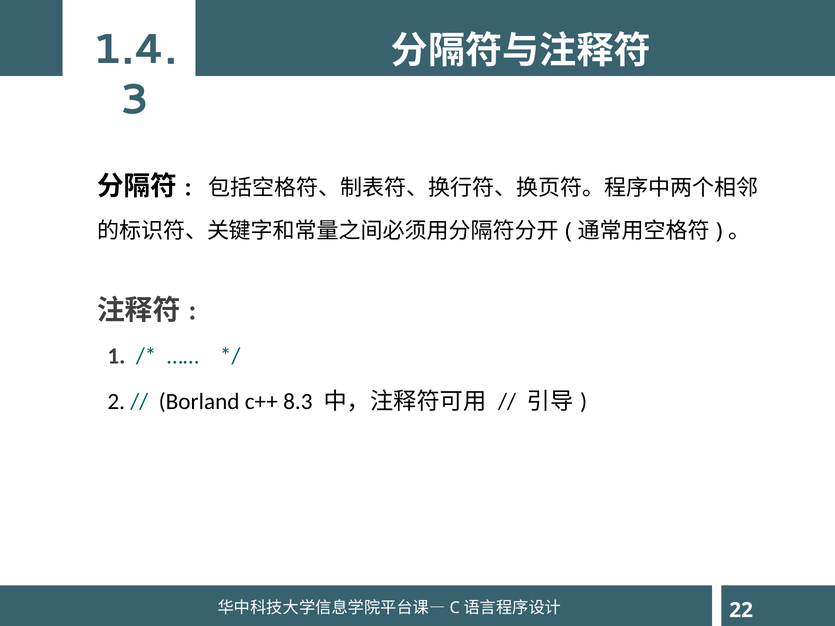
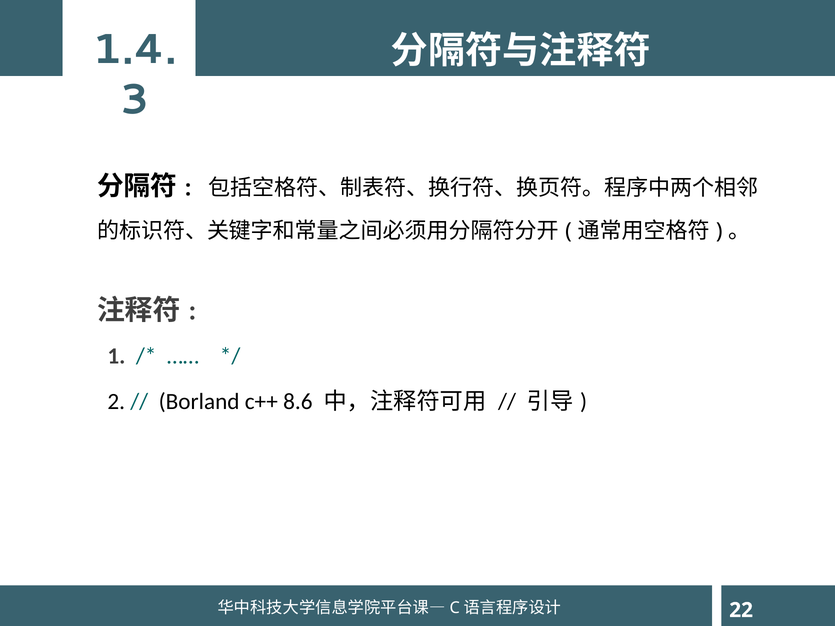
8.3: 8.3 -> 8.6
